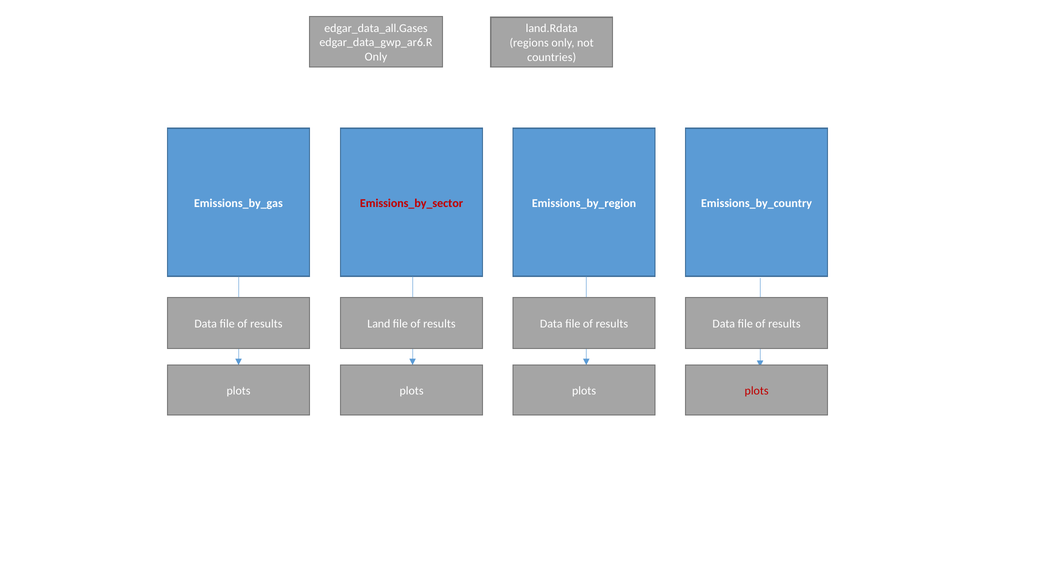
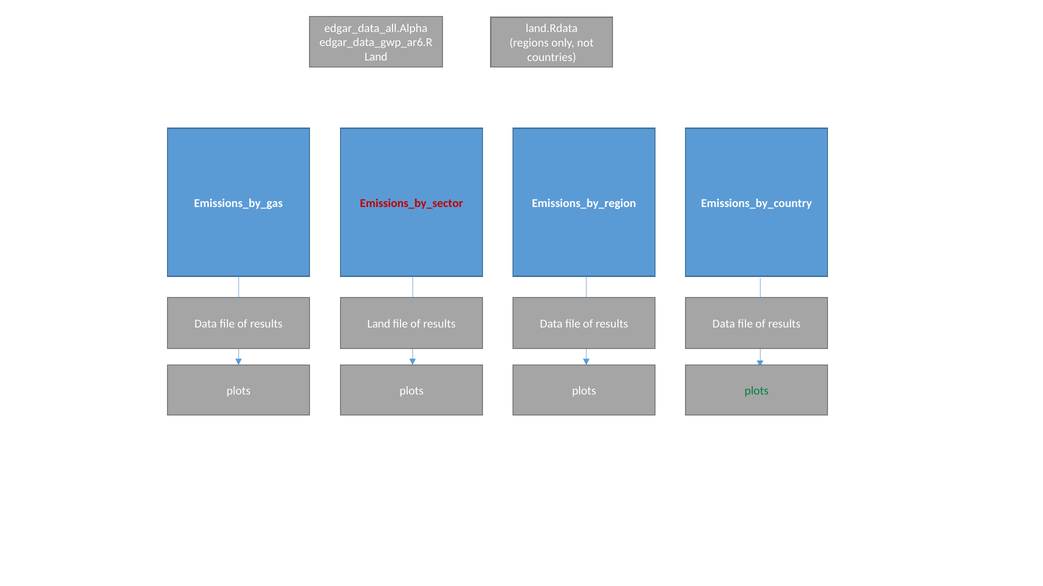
edgar_data_all.Gases: edgar_data_all.Gases -> edgar_data_all.Alpha
Only at (376, 57): Only -> Land
plots at (757, 391) colour: red -> green
